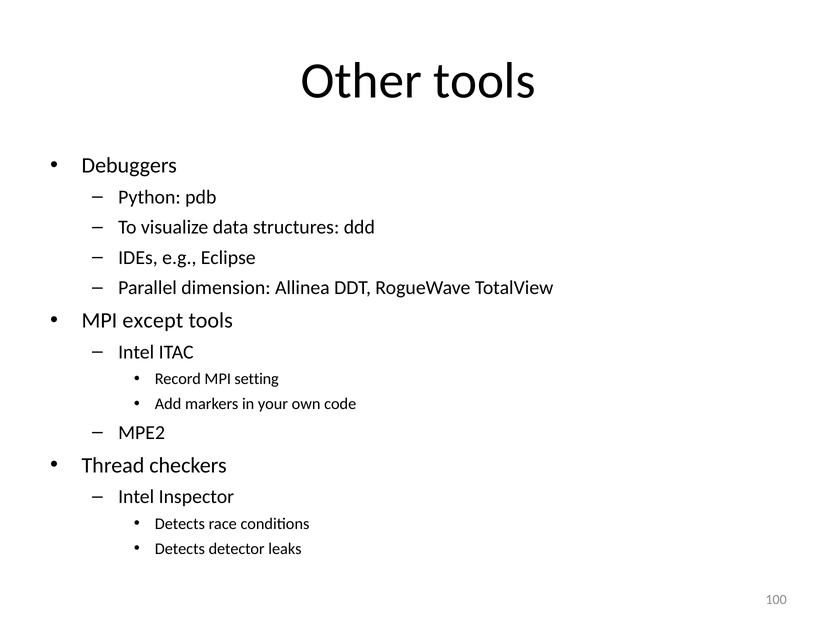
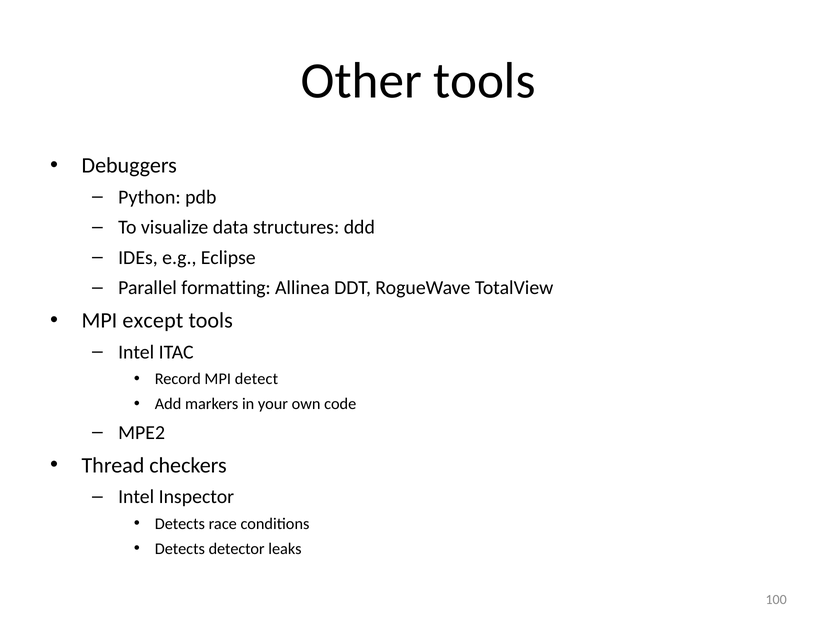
dimension: dimension -> formatting
setting: setting -> detect
